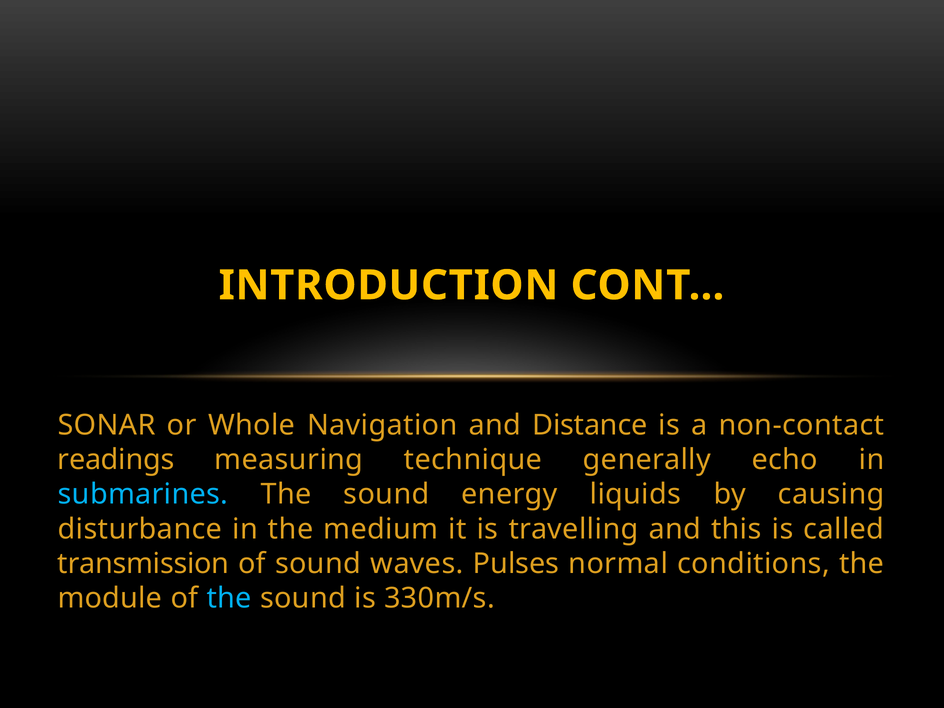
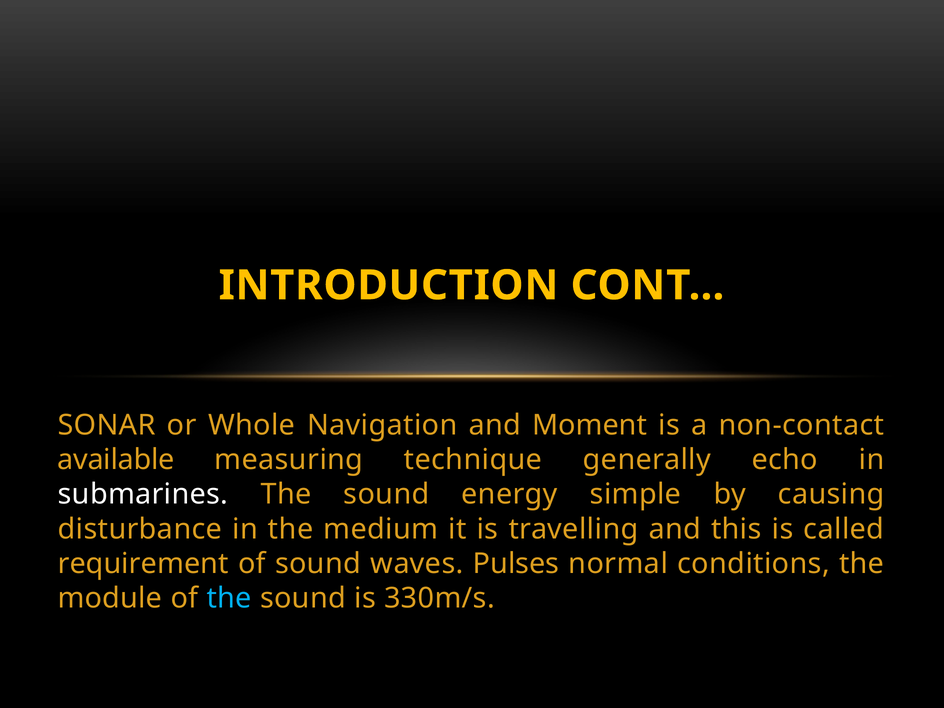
Distance: Distance -> Moment
readings: readings -> available
submarines colour: light blue -> white
liquids: liquids -> simple
transmission: transmission -> requirement
